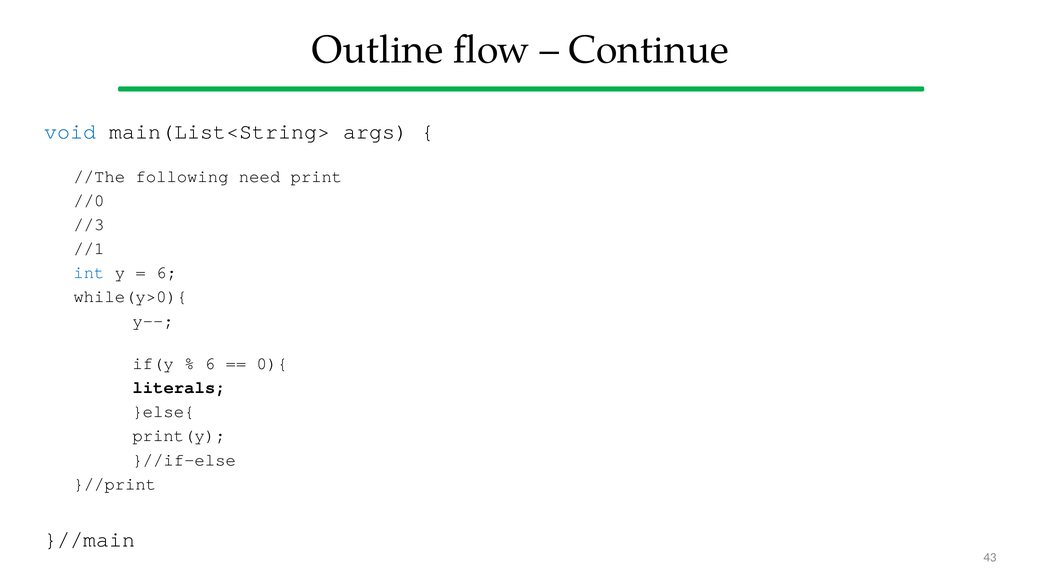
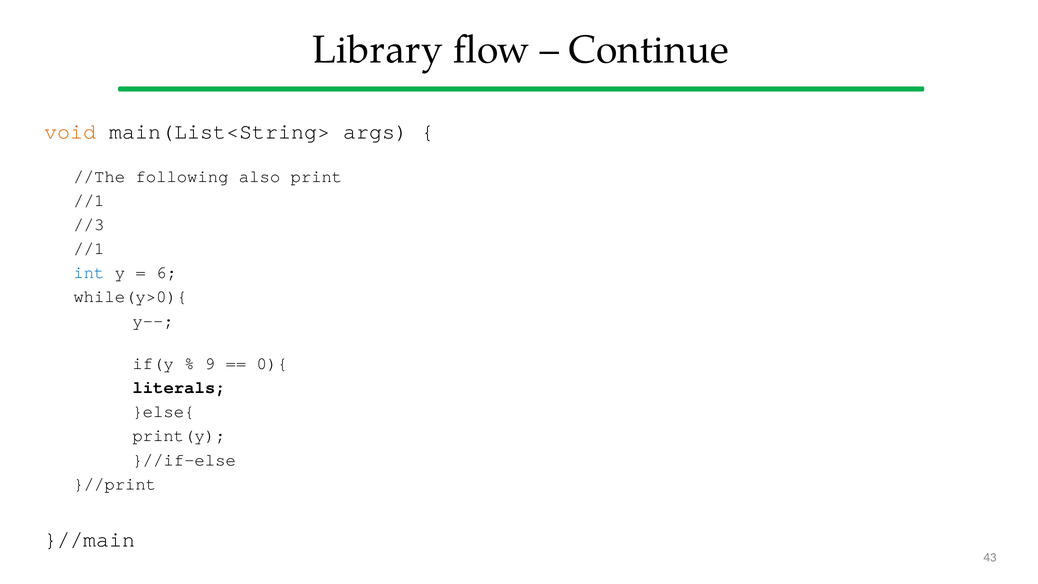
Outline: Outline -> Library
void colour: blue -> orange
need: need -> also
//0 at (89, 200): //0 -> //1
6 at (210, 363): 6 -> 9
